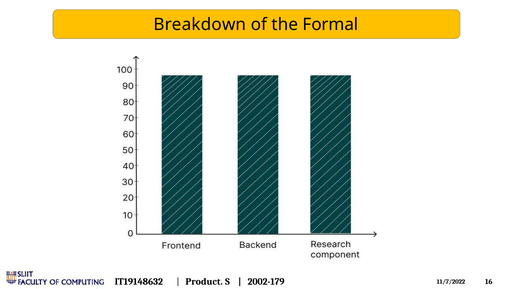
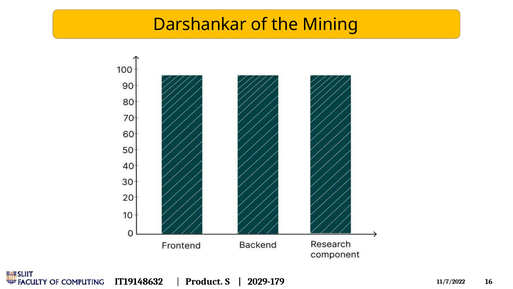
Breakdown: Breakdown -> Darshankar
Formal: Formal -> Mining
2002-179: 2002-179 -> 2029-179
